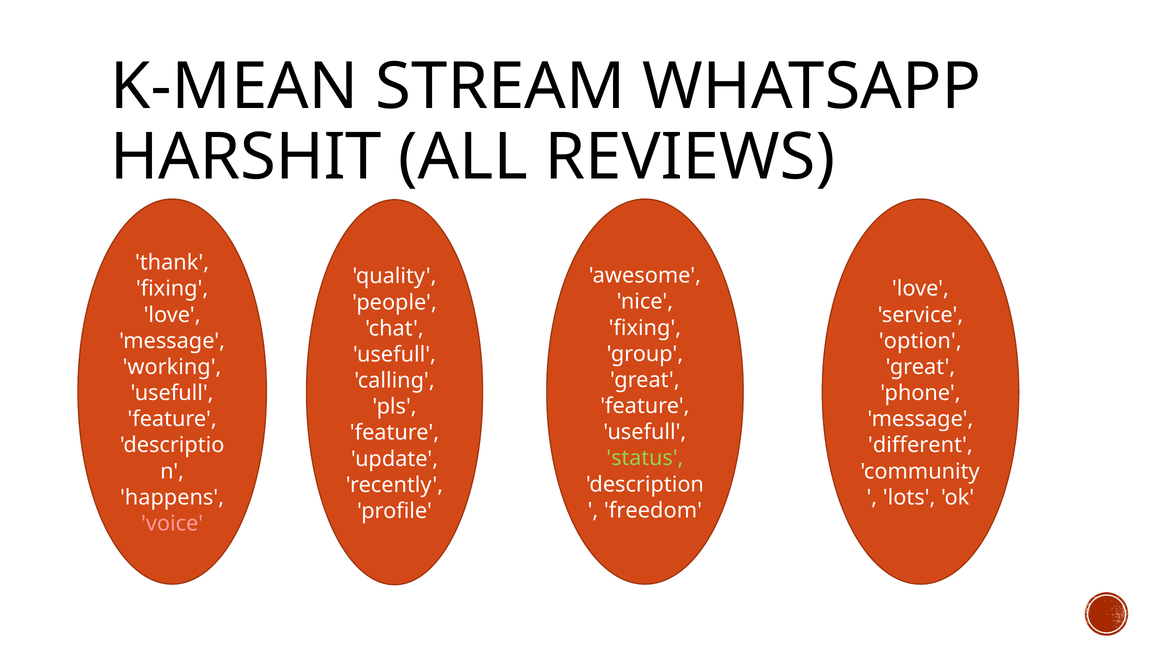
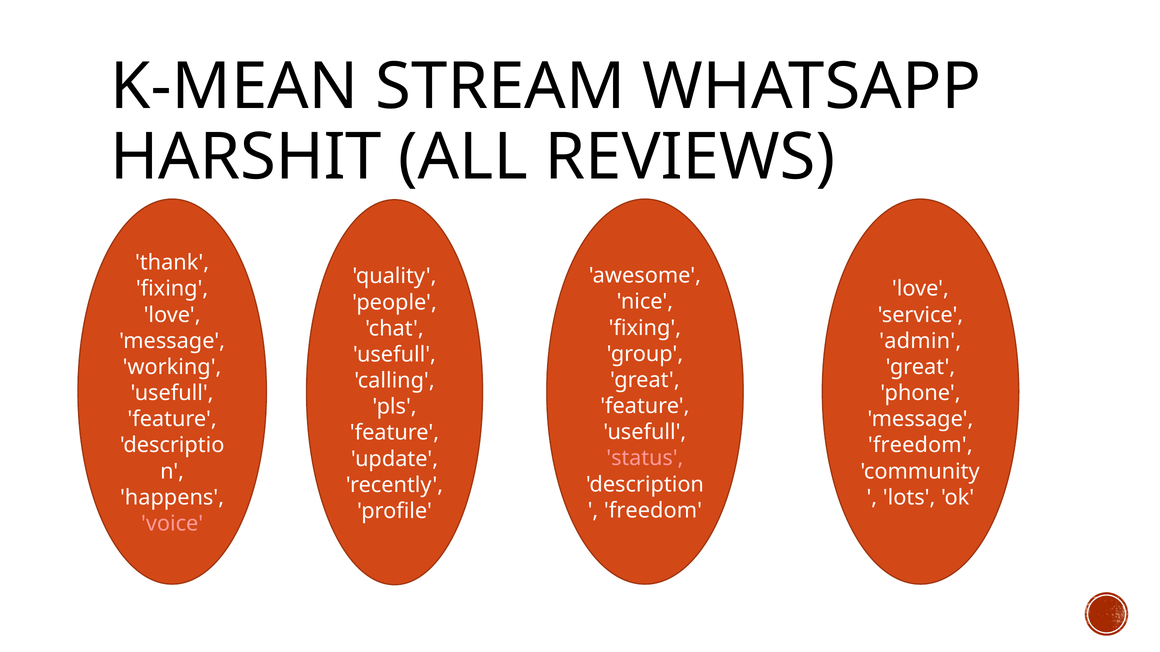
option: option -> admin
different at (920, 446): different -> freedom
status colour: light green -> pink
